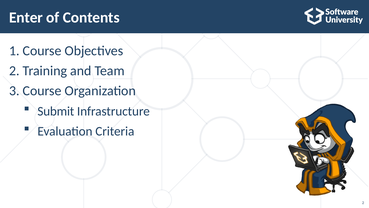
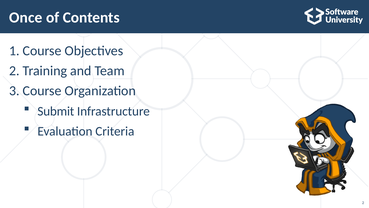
Enter: Enter -> Once
